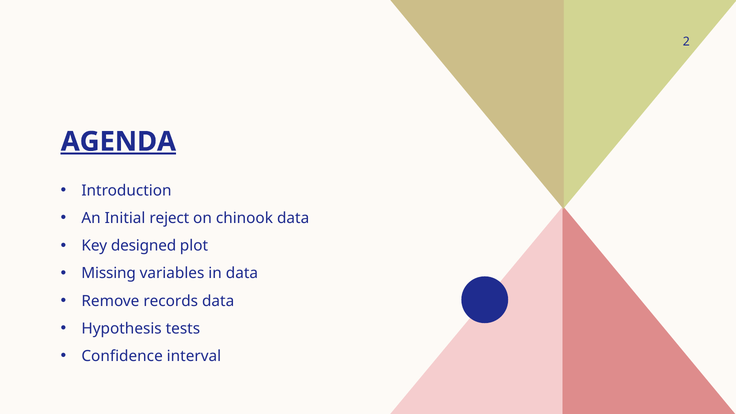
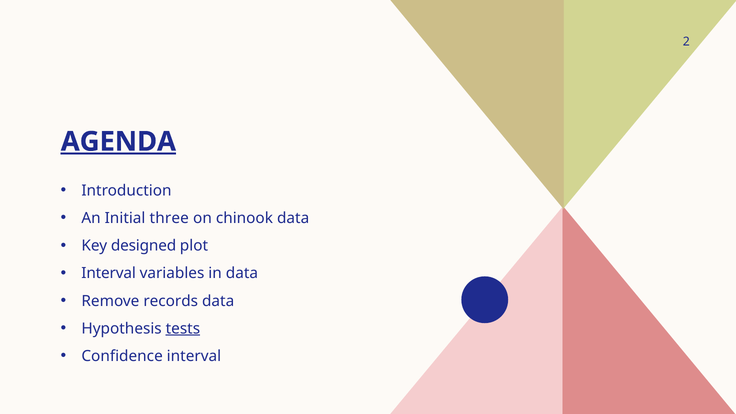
reject: reject -> three
Missing at (109, 273): Missing -> Interval
tests underline: none -> present
